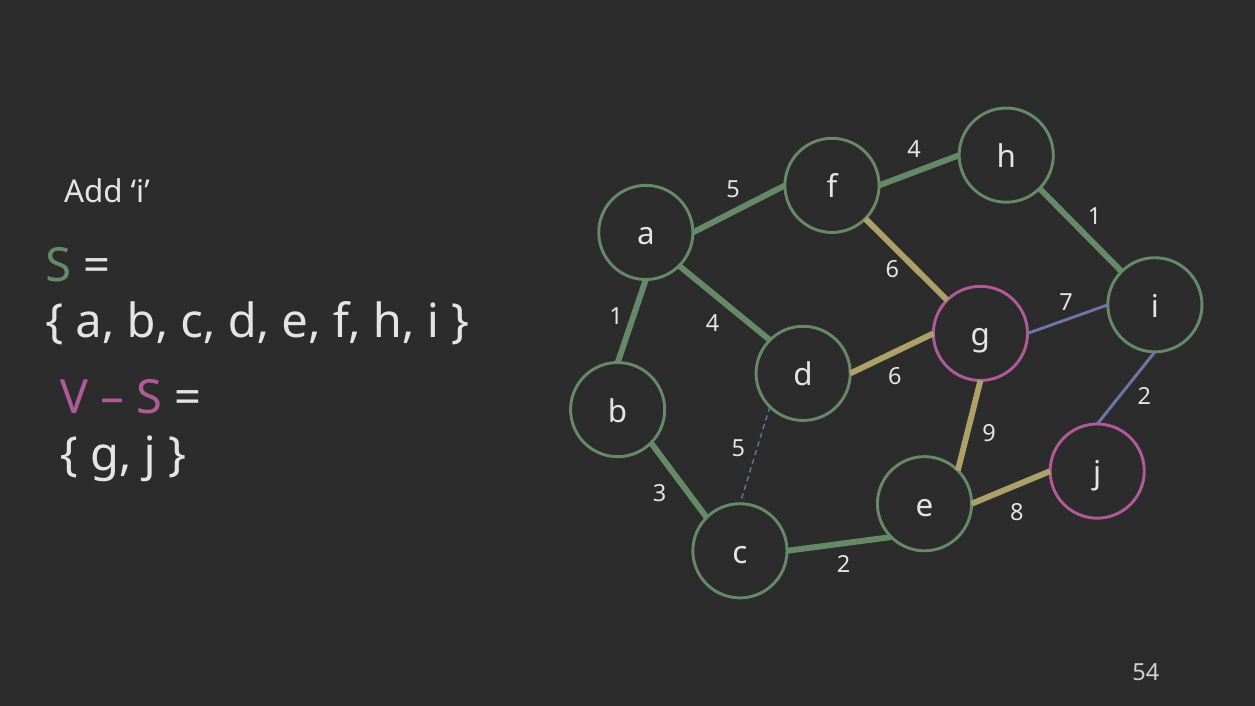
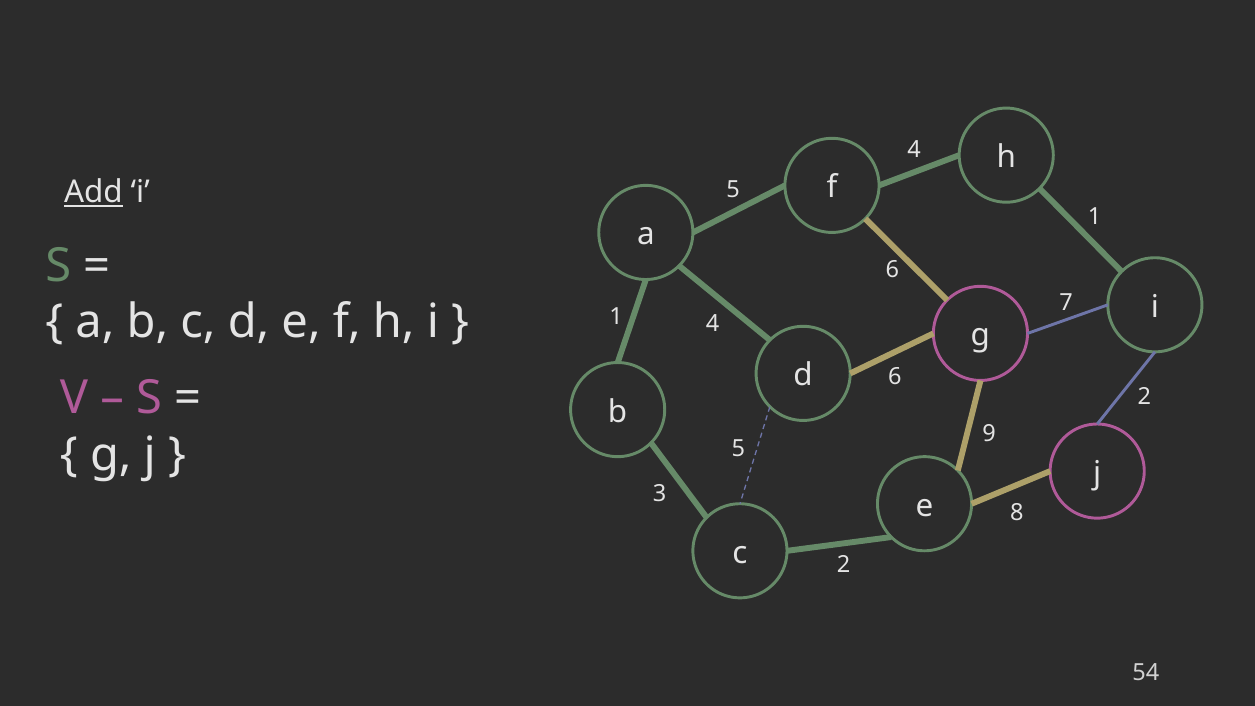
Add underline: none -> present
